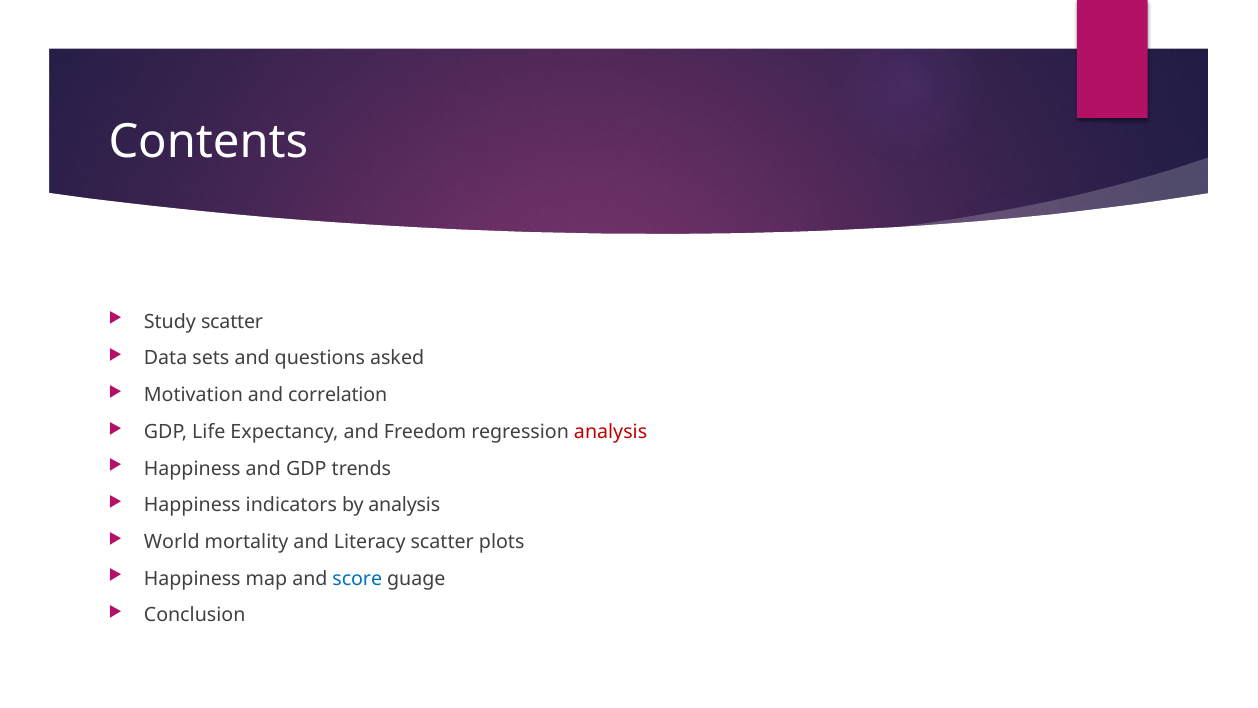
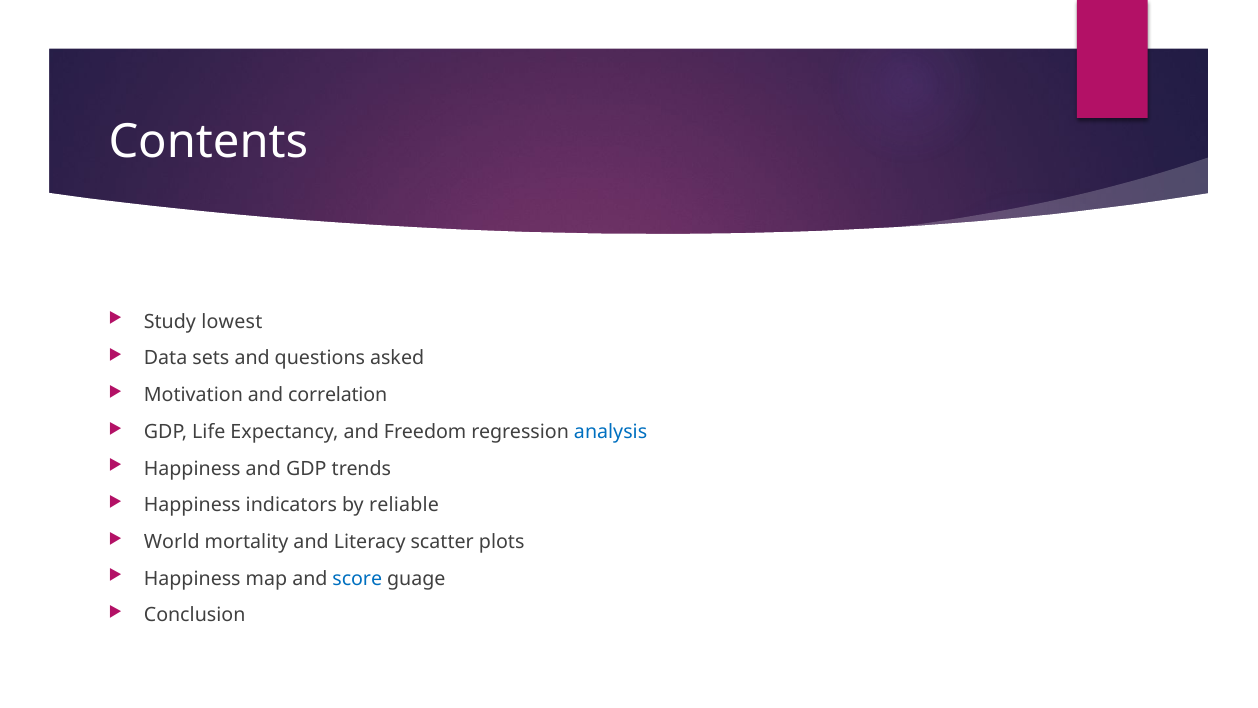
Study scatter: scatter -> lowest
analysis at (611, 432) colour: red -> blue
by analysis: analysis -> reliable
